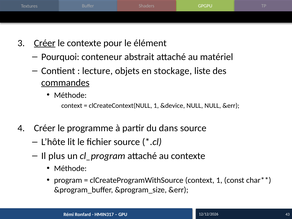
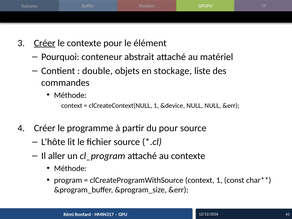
lecture: lecture -> double
commandes underline: present -> none
du dans: dans -> pour
plus: plus -> aller
